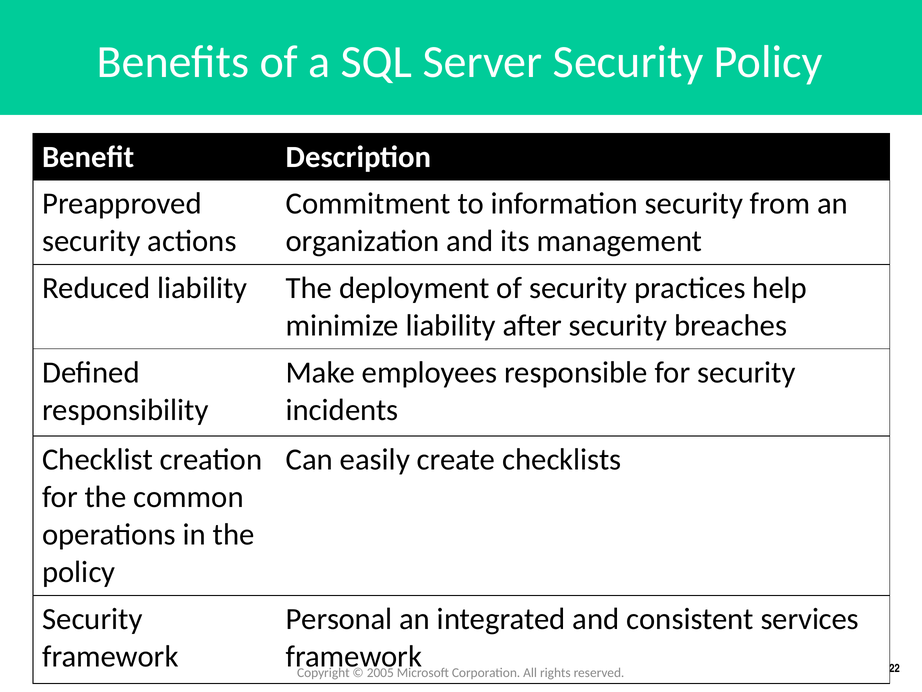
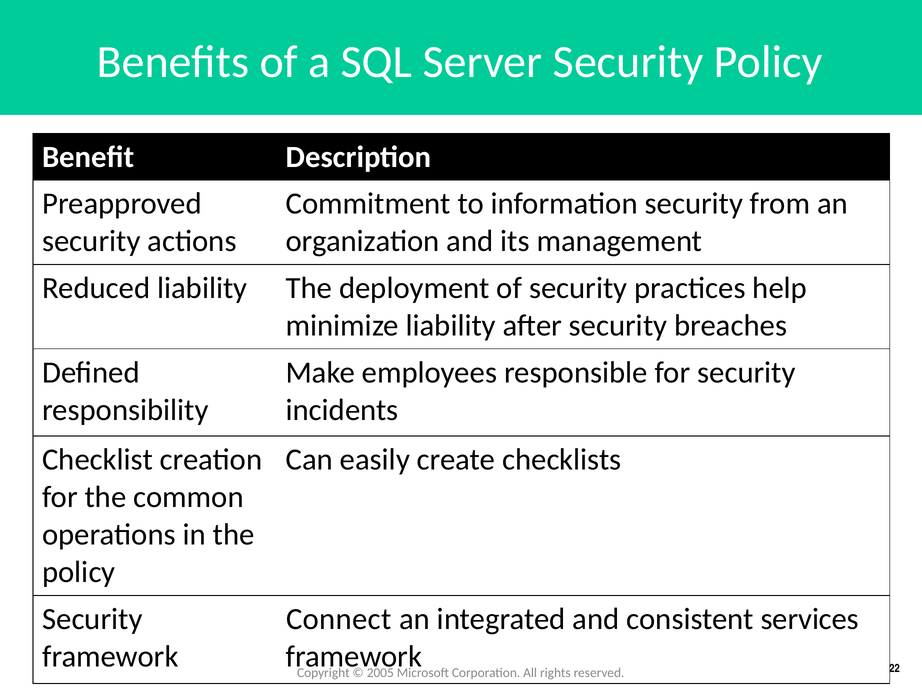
Personal: Personal -> Connect
